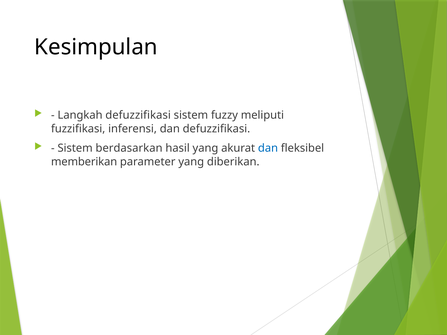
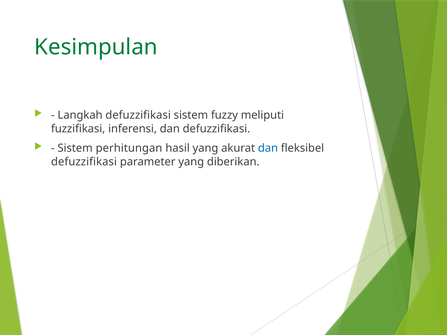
Kesimpulan colour: black -> green
berdasarkan: berdasarkan -> perhitungan
memberikan at (84, 162): memberikan -> defuzzifikasi
